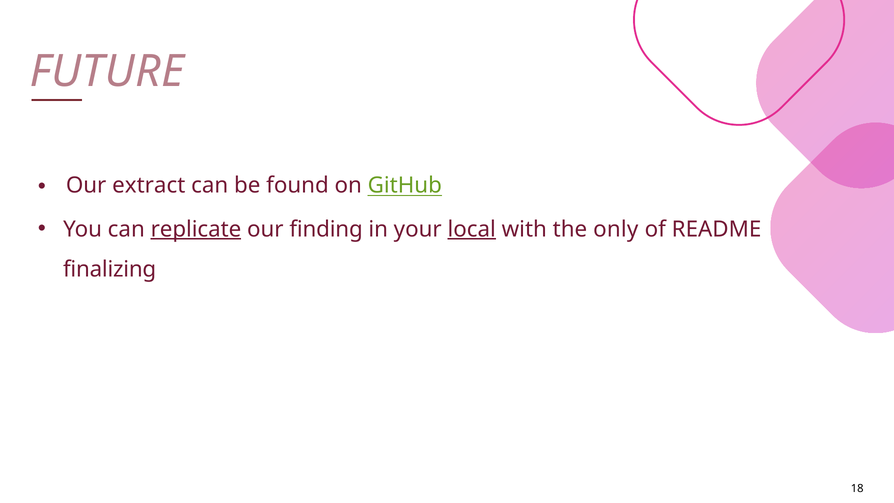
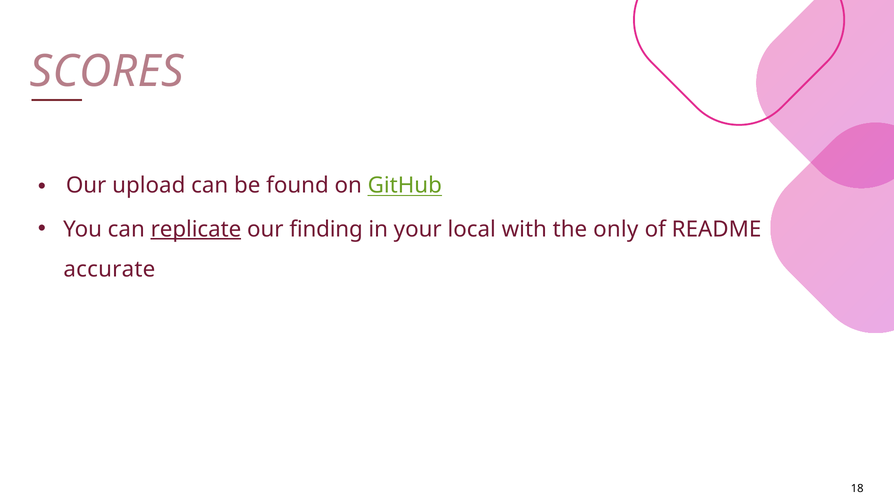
FUTURE: FUTURE -> SCORES
extract: extract -> upload
local underline: present -> none
finalizing: finalizing -> accurate
